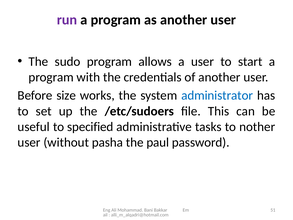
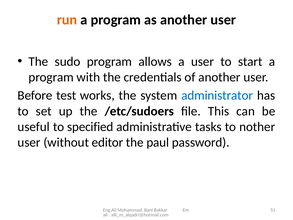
run colour: purple -> orange
size: size -> test
pasha: pasha -> editor
